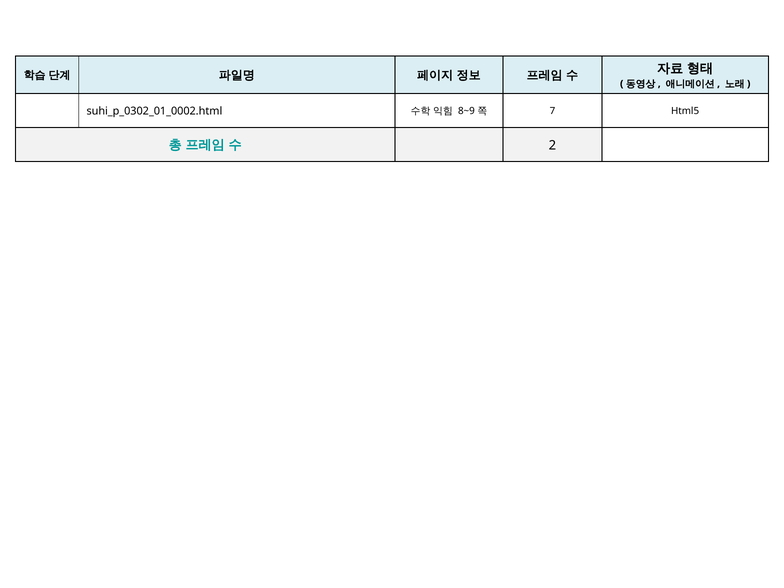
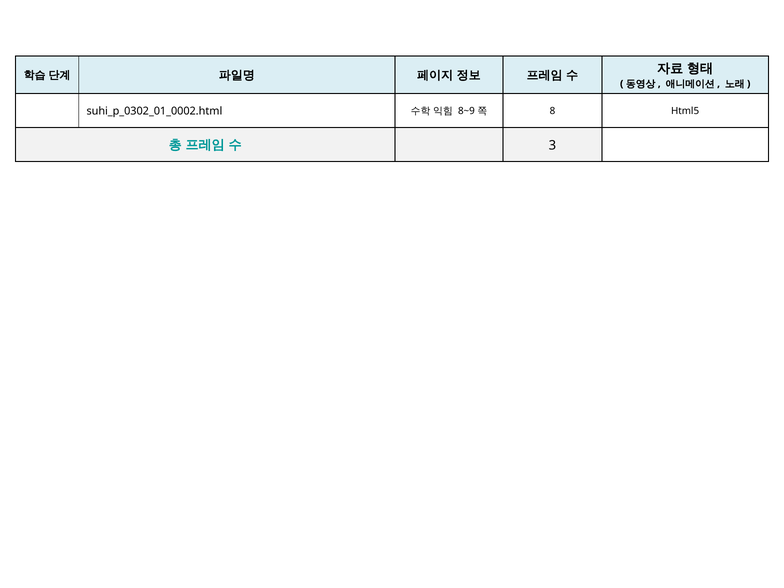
7: 7 -> 8
2: 2 -> 3
